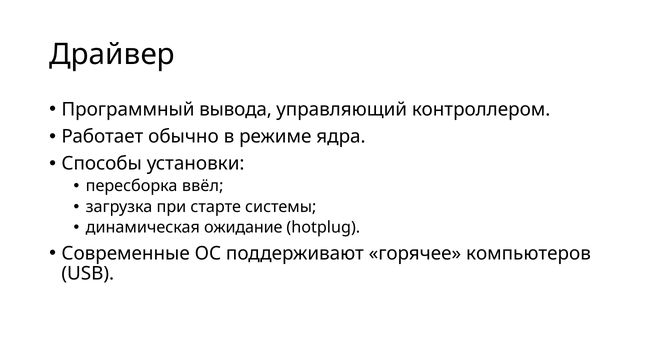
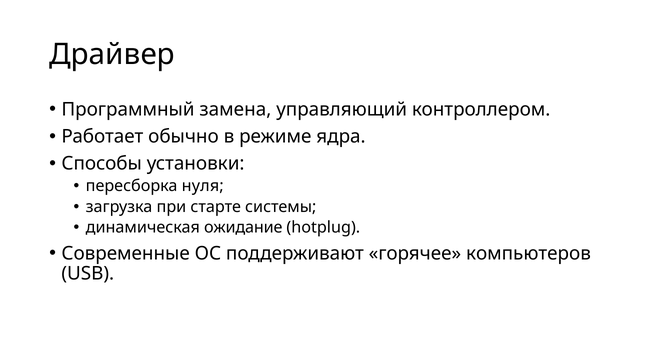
вывода: вывода -> замена
ввёл: ввёл -> нуля
